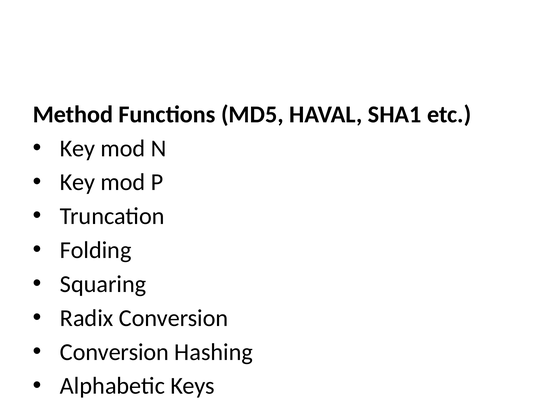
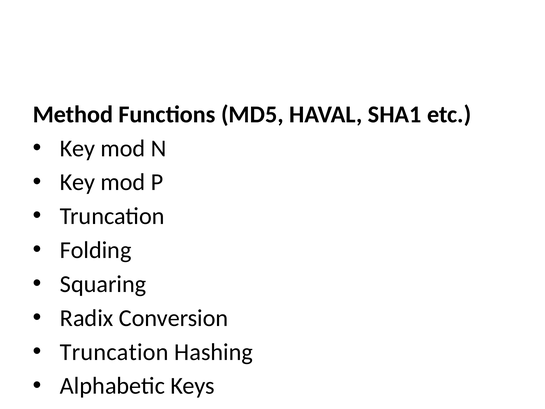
Conversion at (114, 352): Conversion -> Truncation
